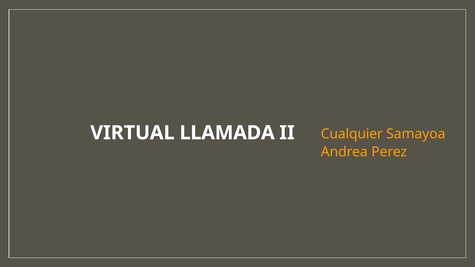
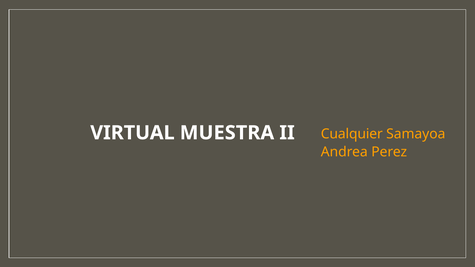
LLAMADA: LLAMADA -> MUESTRA
